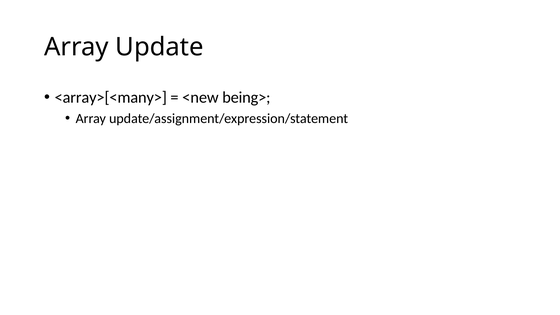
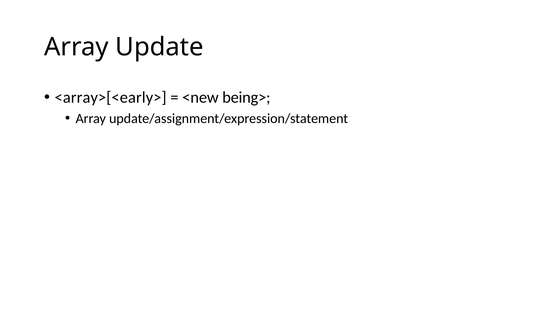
<array>[<many>: <array>[<many> -> <array>[<early>
